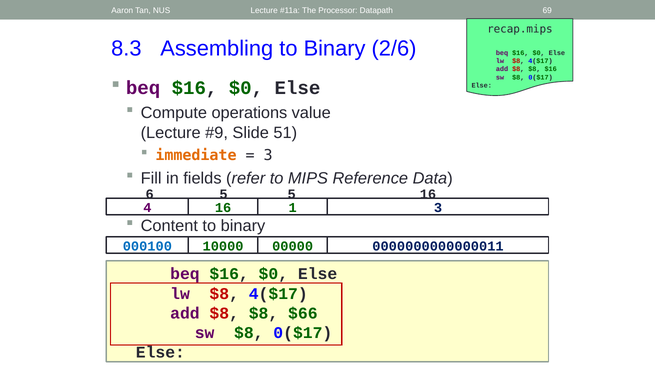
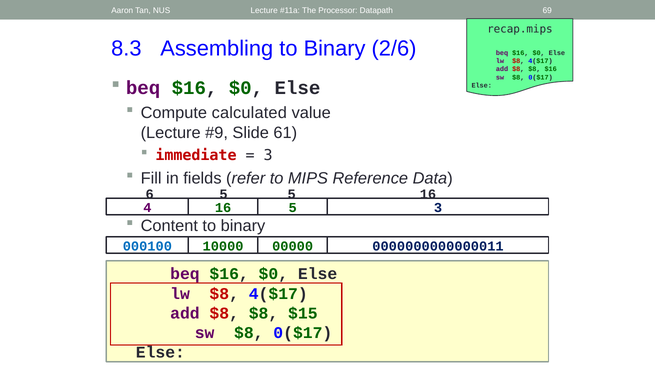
operations: operations -> calculated
51: 51 -> 61
immediate colour: orange -> red
16 1: 1 -> 5
$66: $66 -> $15
